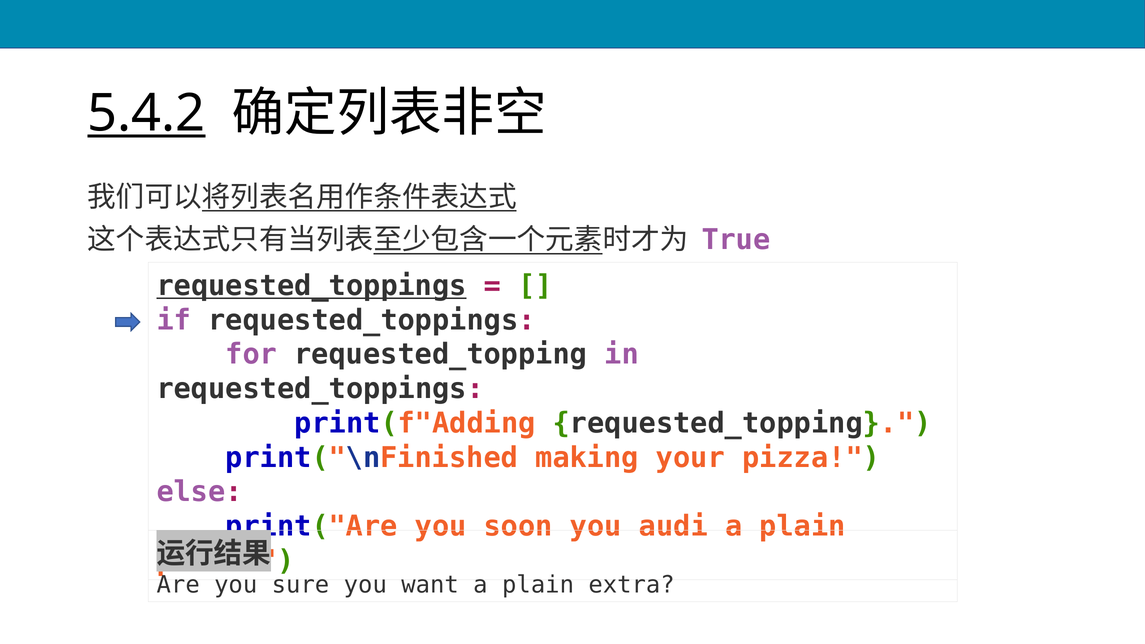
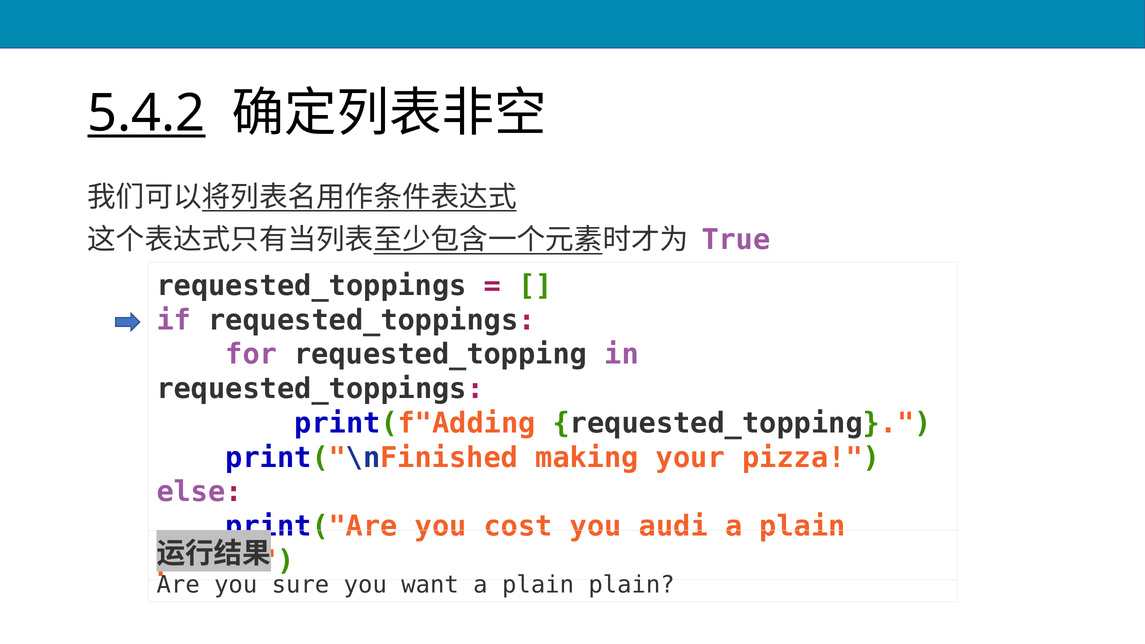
requested_toppings at (312, 286) underline: present -> none
soon: soon -> cost
plain extra: extra -> plain
